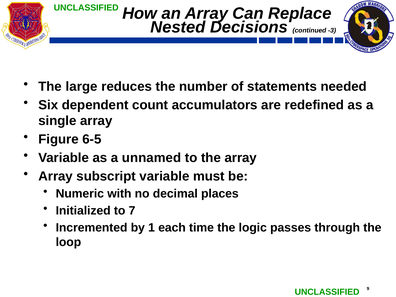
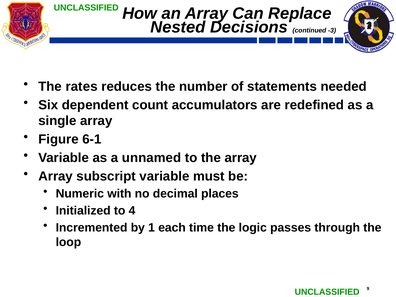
large: large -> rates
6-5: 6-5 -> 6-1
7: 7 -> 4
